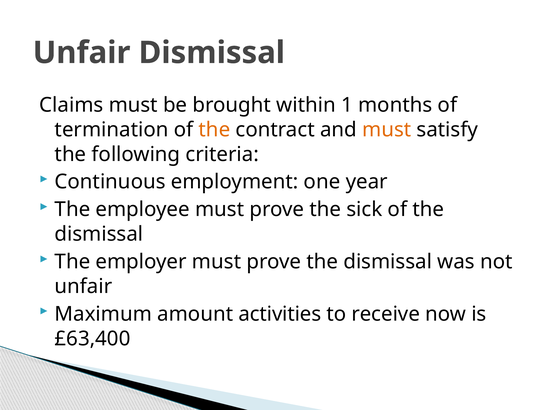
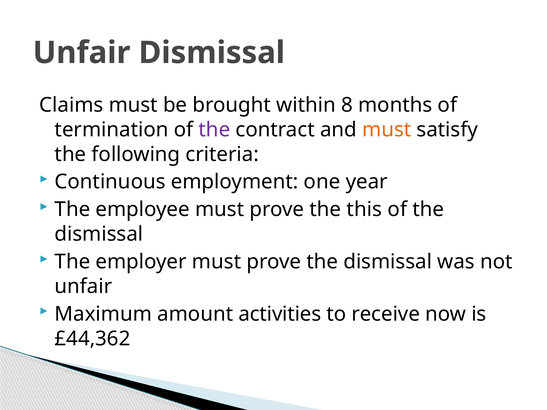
1: 1 -> 8
the at (214, 130) colour: orange -> purple
sick: sick -> this
£63,400: £63,400 -> £44,362
